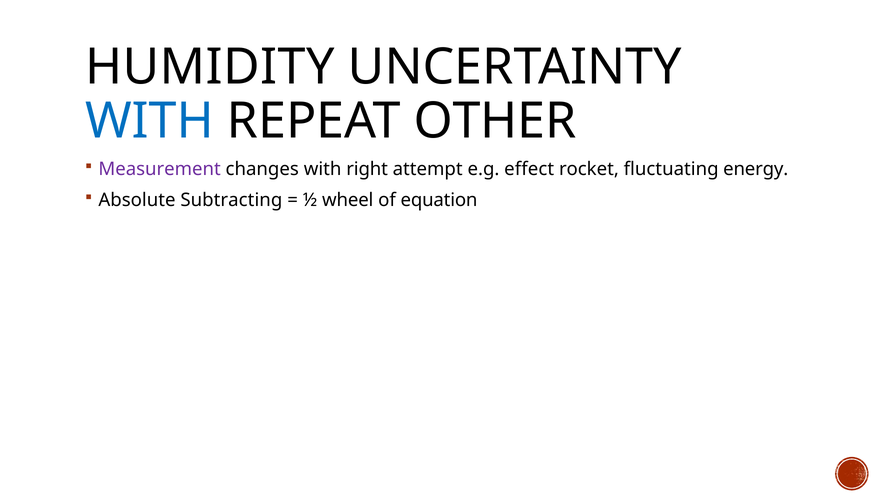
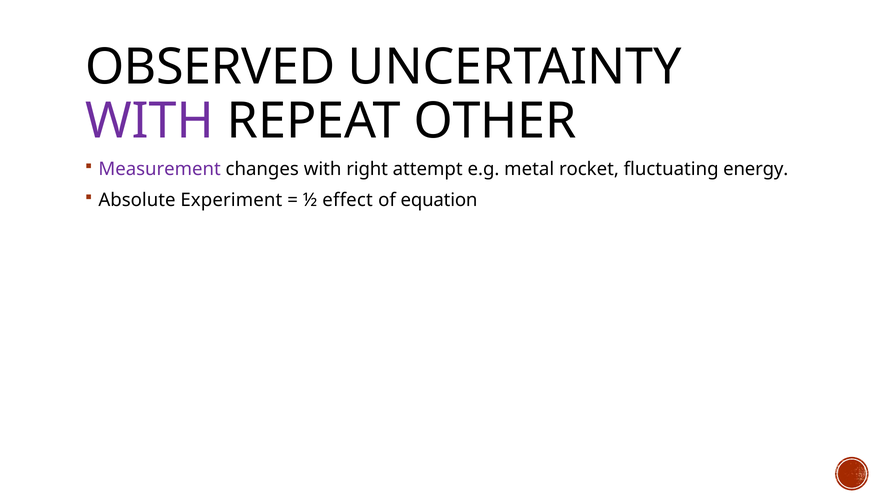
HUMIDITY: HUMIDITY -> OBSERVED
WITH at (149, 121) colour: blue -> purple
effect: effect -> metal
Subtracting: Subtracting -> Experiment
wheel: wheel -> effect
